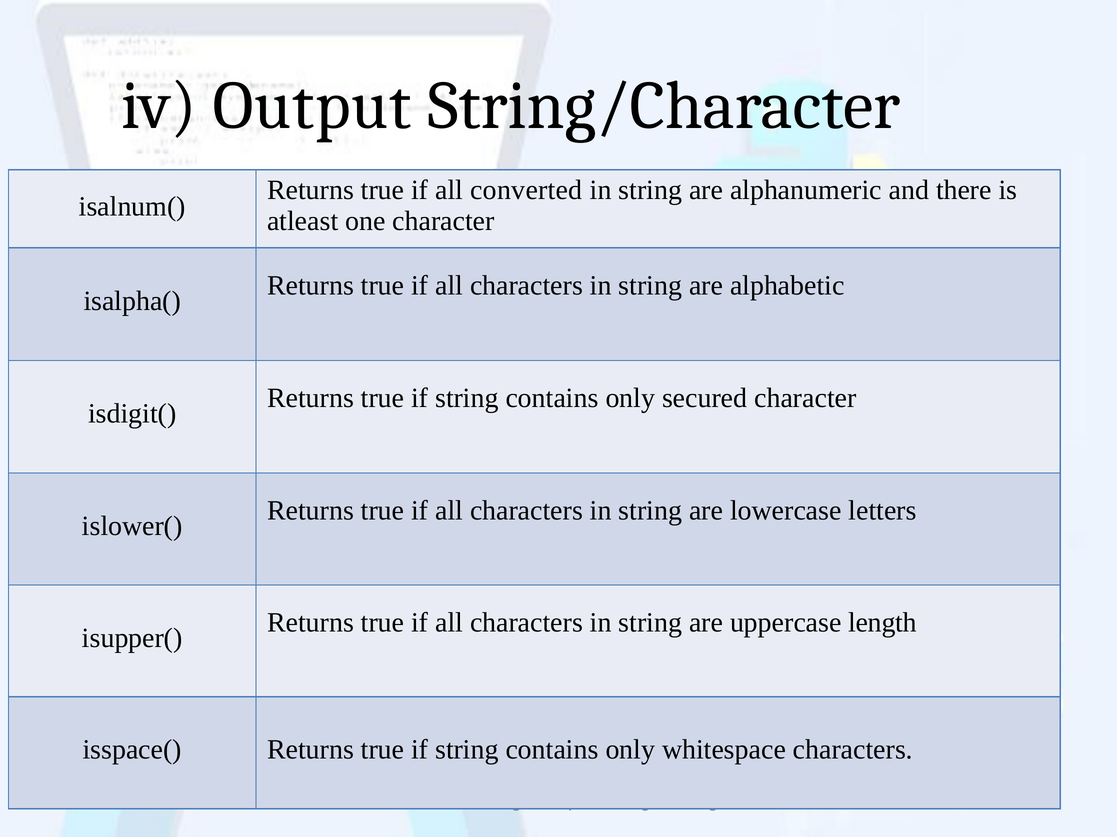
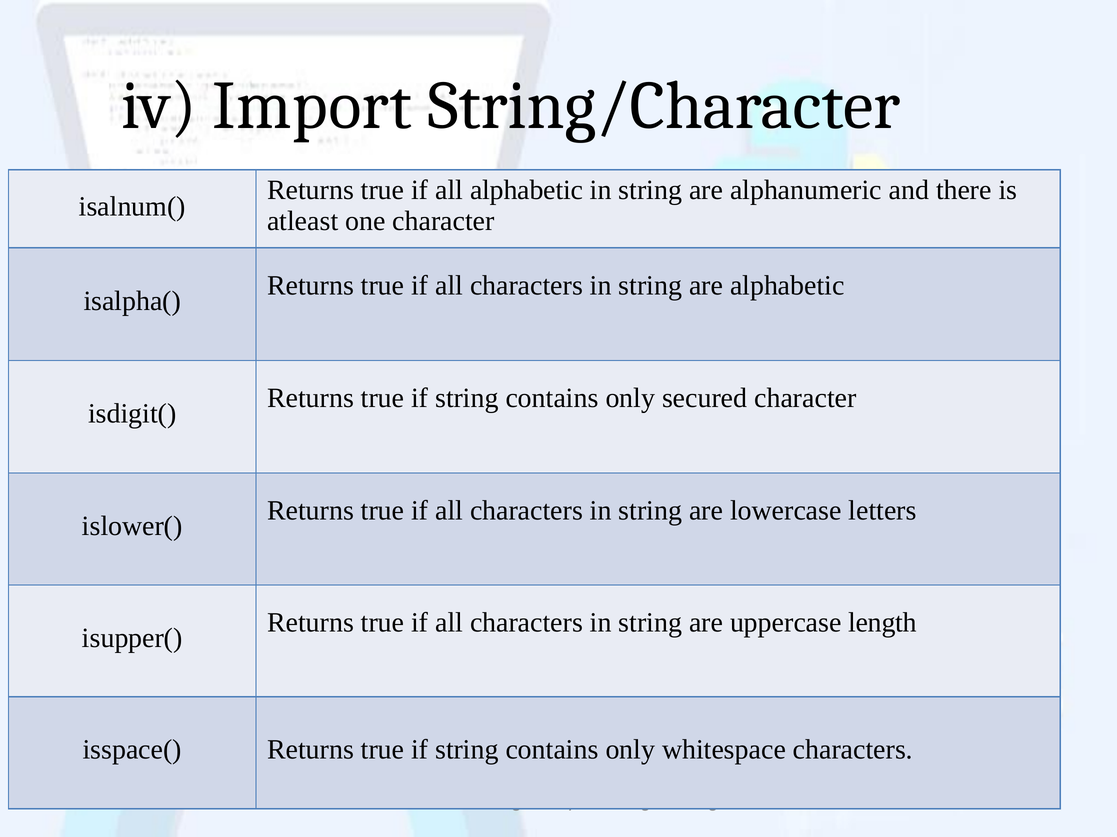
Output: Output -> Import
all converted: converted -> alphabetic
